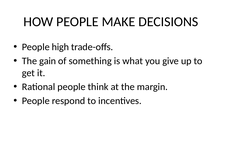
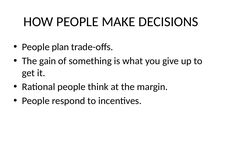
high: high -> plan
